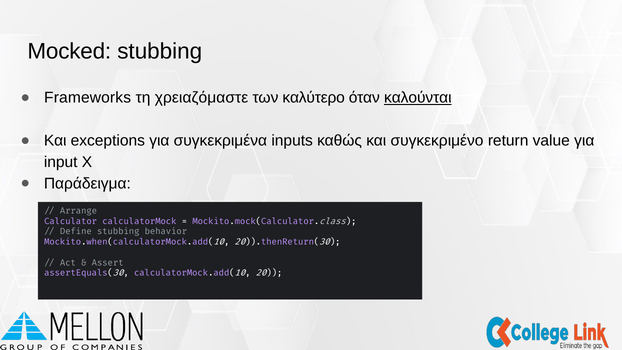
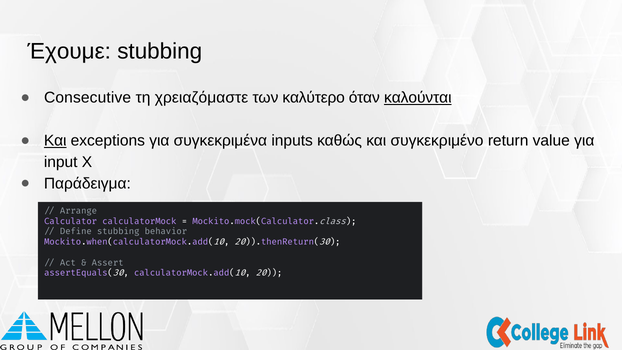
Mocked: Mocked -> Έχουμε
Frameworks: Frameworks -> Consecutive
Και at (55, 141) underline: none -> present
